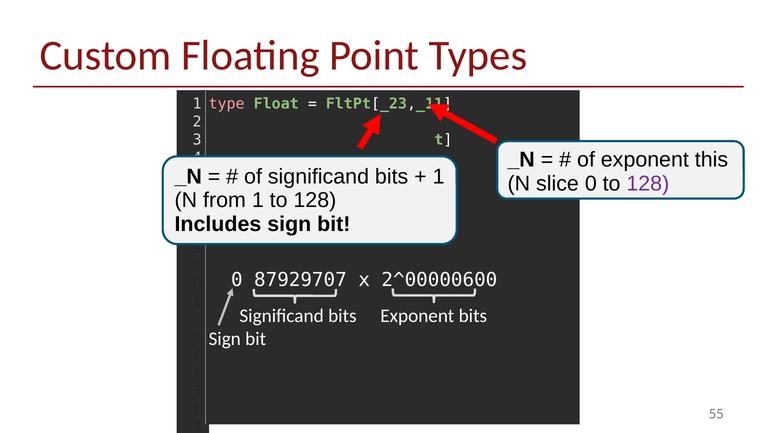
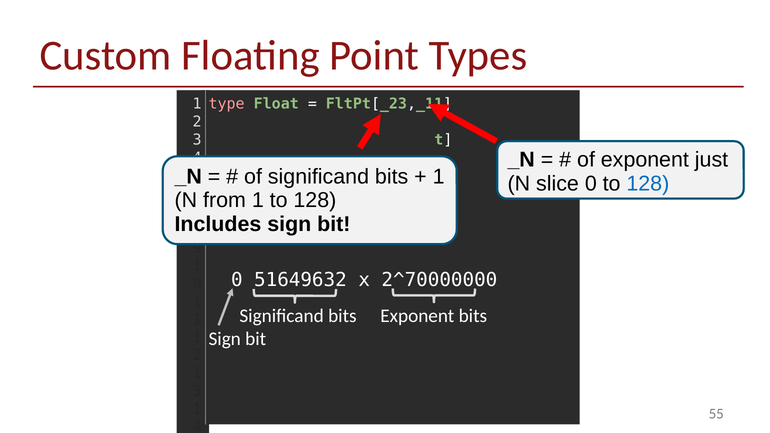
this: this -> just
128 at (648, 184) colour: purple -> blue
87929707: 87929707 -> 51649632
2^00000600: 2^00000600 -> 2^70000000
